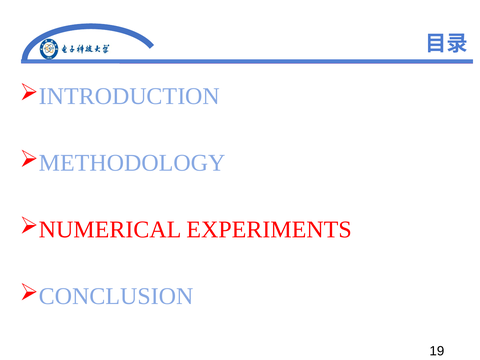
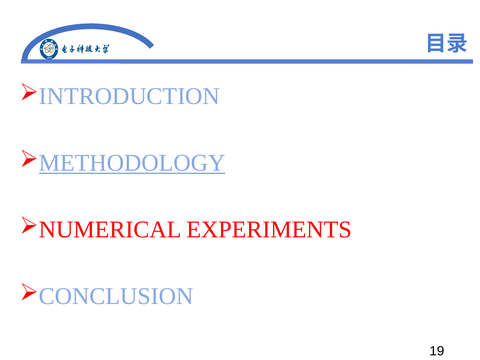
METHODOLOGY underline: none -> present
